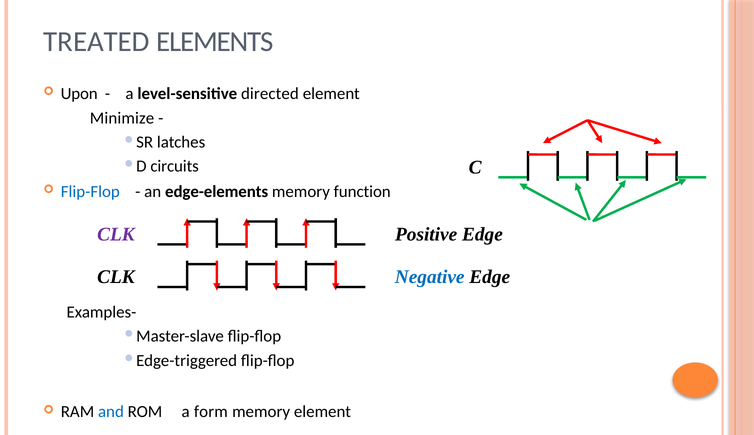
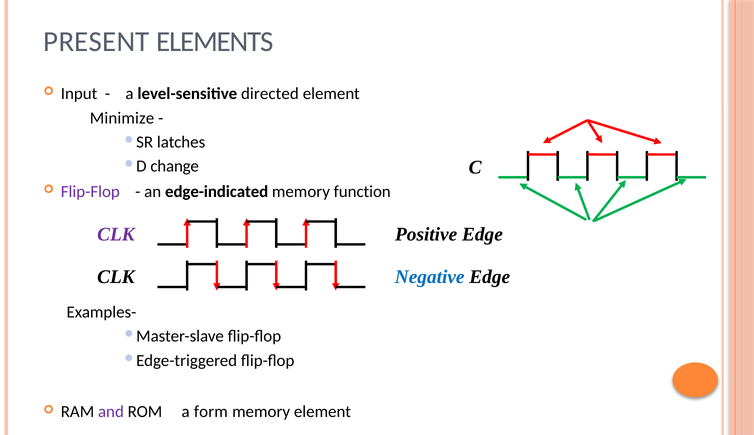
TREATED: TREATED -> PRESENT
Upon: Upon -> Input
circuits: circuits -> change
Flip-Flop at (90, 191) colour: blue -> purple
edge-elements: edge-elements -> edge-indicated
and colour: blue -> purple
